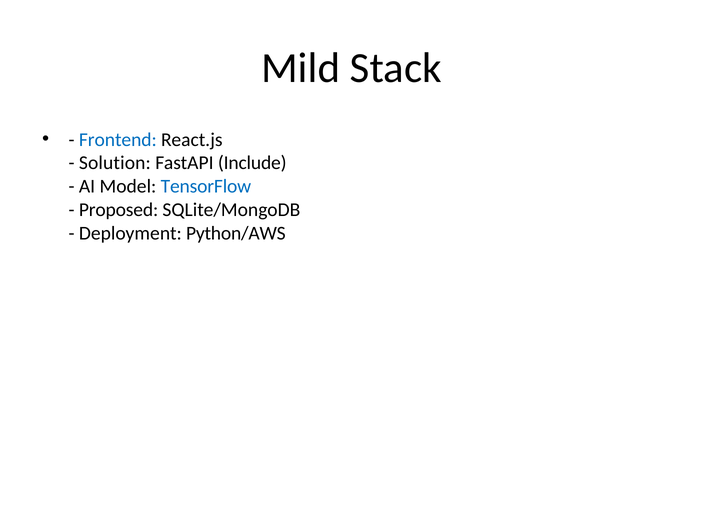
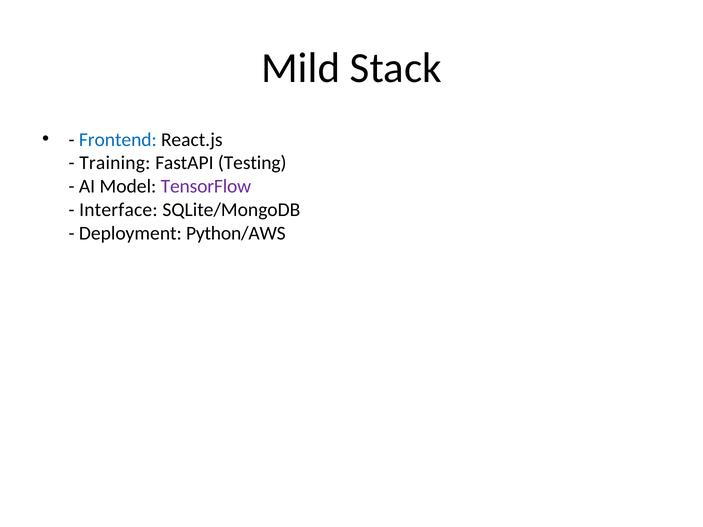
Solution: Solution -> Training
Include: Include -> Testing
TensorFlow colour: blue -> purple
Proposed: Proposed -> Interface
